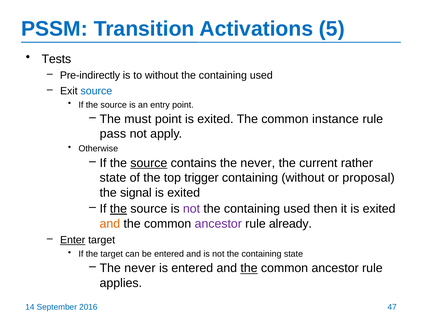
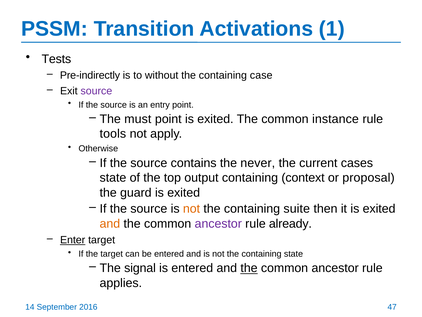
5: 5 -> 1
used at (261, 75): used -> case
source at (96, 91) colour: blue -> purple
pass: pass -> tools
source at (149, 163) underline: present -> none
rather: rather -> cases
trigger: trigger -> output
containing without: without -> context
signal: signal -> guard
the at (118, 209) underline: present -> none
not at (192, 209) colour: purple -> orange
used at (297, 209): used -> suite
never at (140, 268): never -> signal
